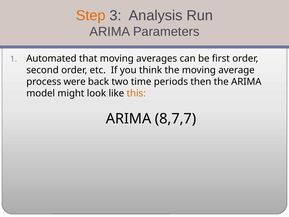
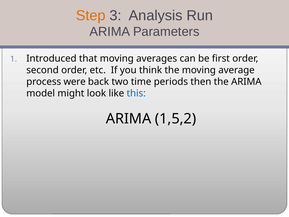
Automated: Automated -> Introduced
this colour: orange -> blue
8,7,7: 8,7,7 -> 1,5,2
